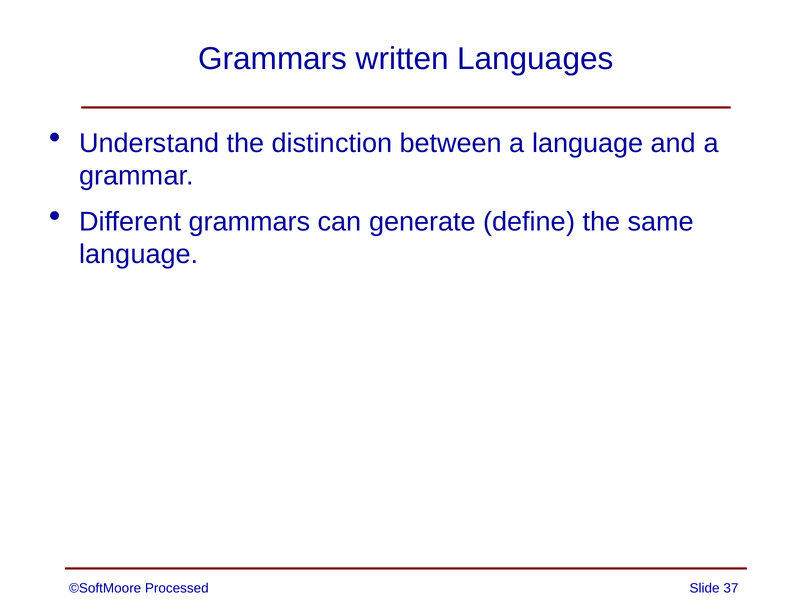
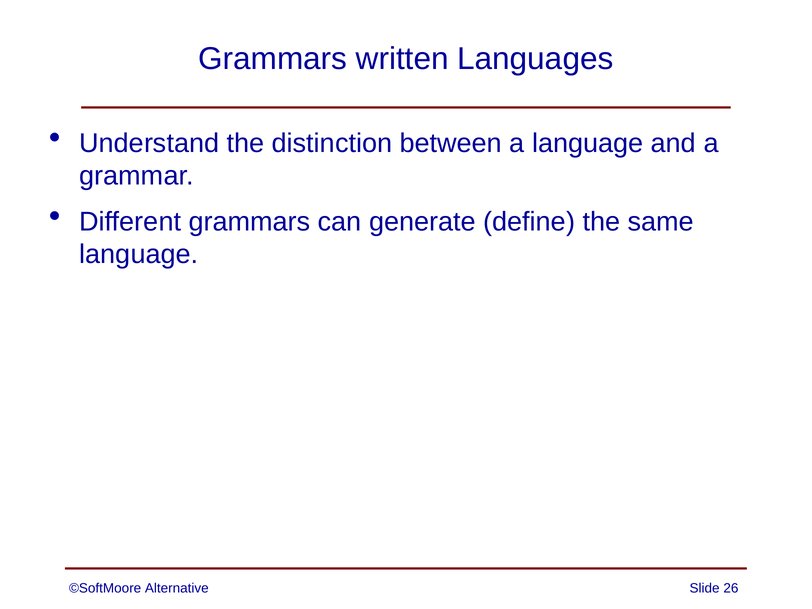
Processed: Processed -> Alternative
37: 37 -> 26
